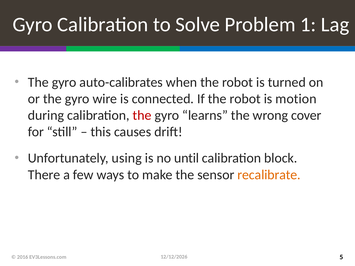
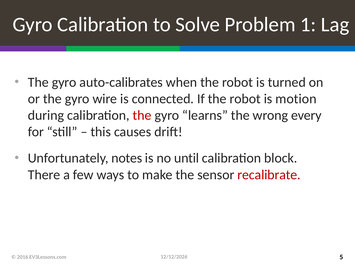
cover: cover -> every
using: using -> notes
recalibrate colour: orange -> red
